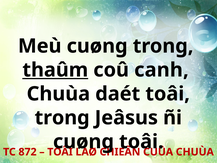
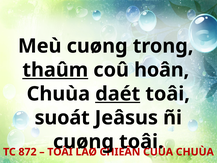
canh: canh -> hoân
daét underline: none -> present
trong at (62, 118): trong -> suoát
